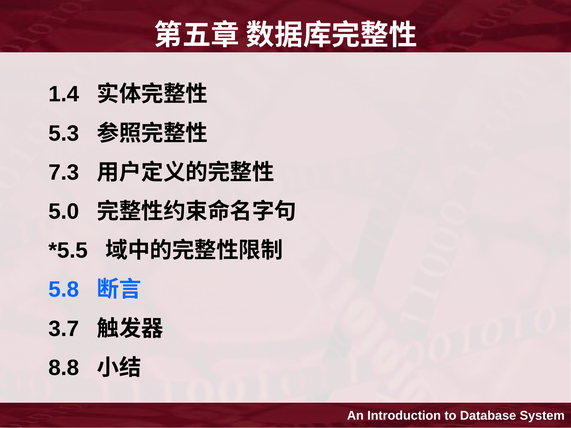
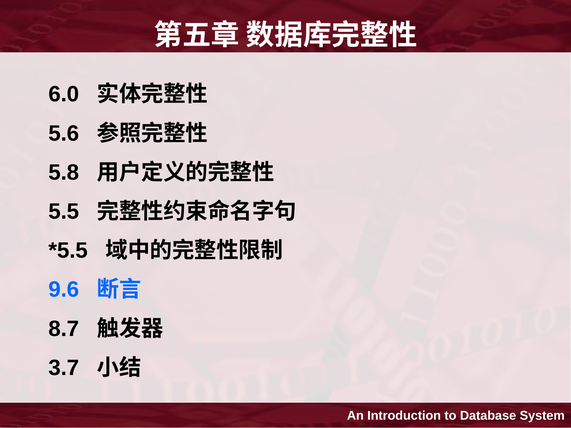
1.4: 1.4 -> 6.0
5.3: 5.3 -> 5.6
7.3: 7.3 -> 5.8
5.0: 5.0 -> 5.5
5.8: 5.8 -> 9.6
3.7: 3.7 -> 8.7
8.8: 8.8 -> 3.7
